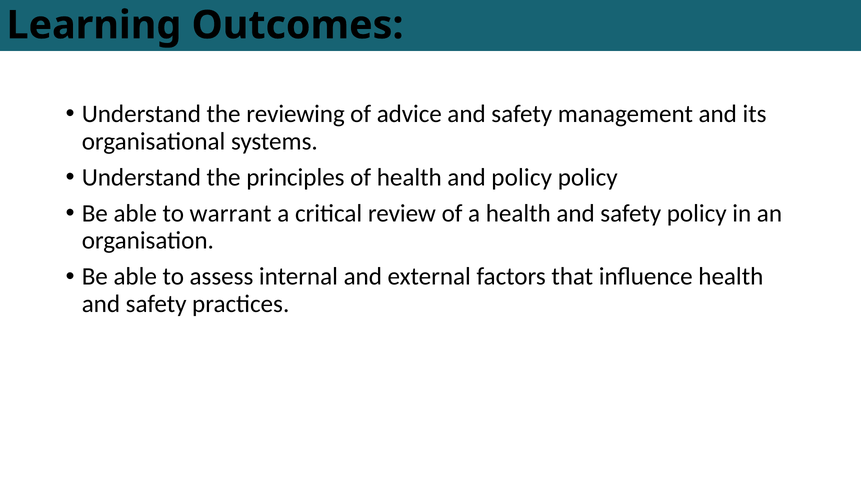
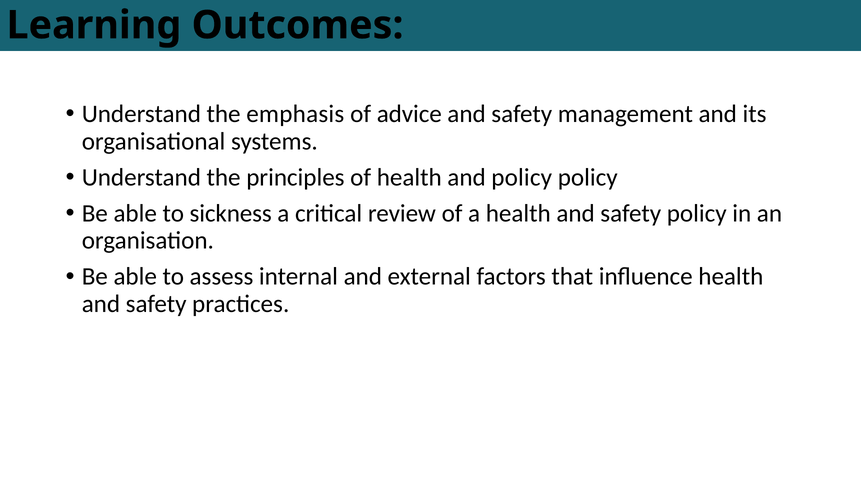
reviewing: reviewing -> emphasis
warrant: warrant -> sickness
